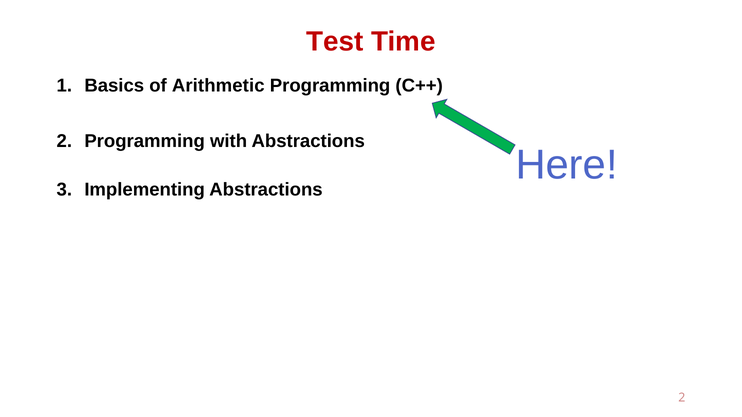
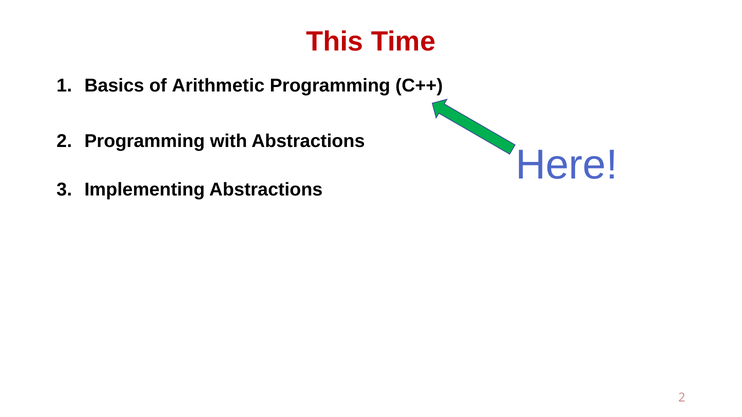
Test: Test -> This
